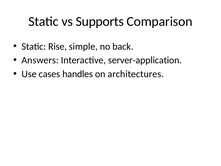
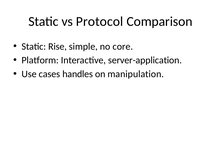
Supports: Supports -> Protocol
back: back -> core
Answers: Answers -> Platform
architectures: architectures -> manipulation
